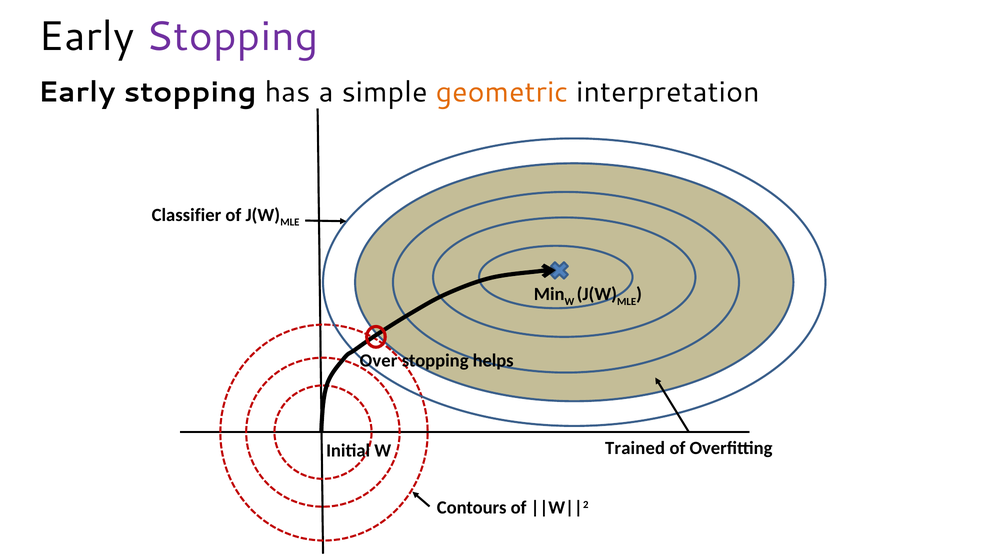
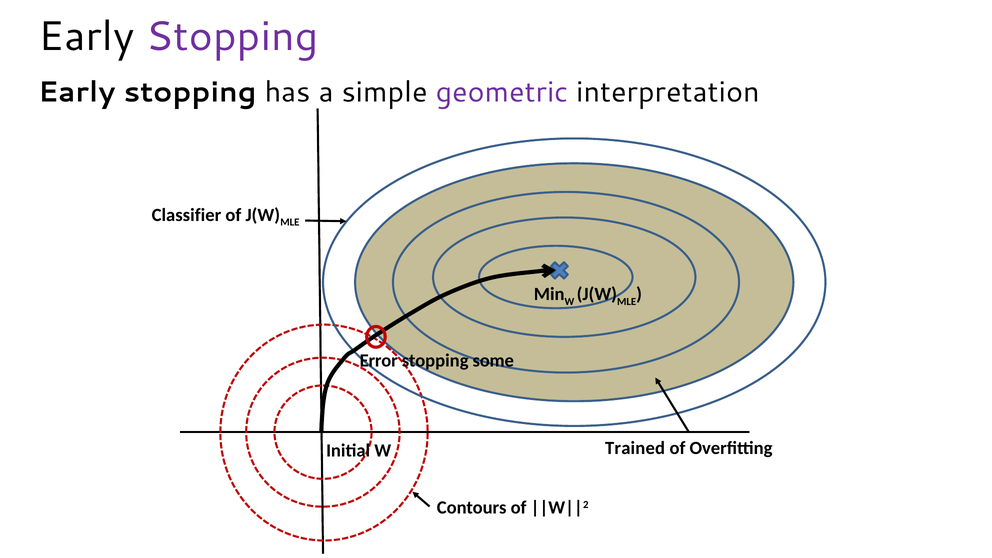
geometric colour: orange -> purple
Over: Over -> Error
helps: helps -> some
